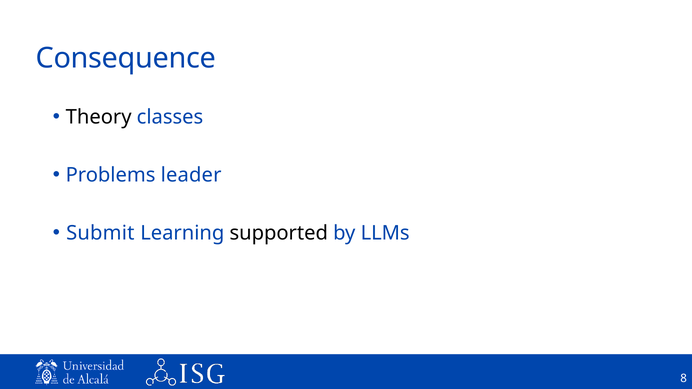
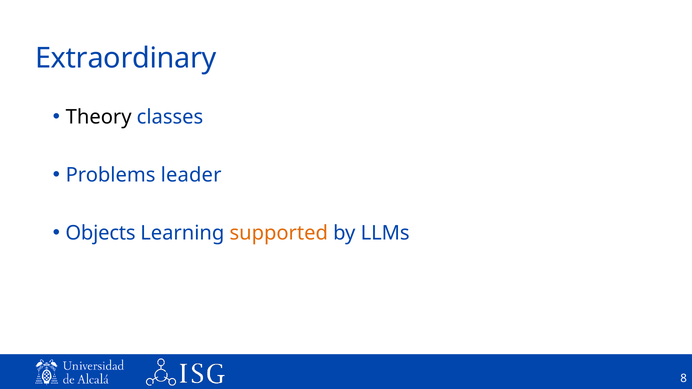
Consequence: Consequence -> Extraordinary
Submit: Submit -> Objects
supported colour: black -> orange
